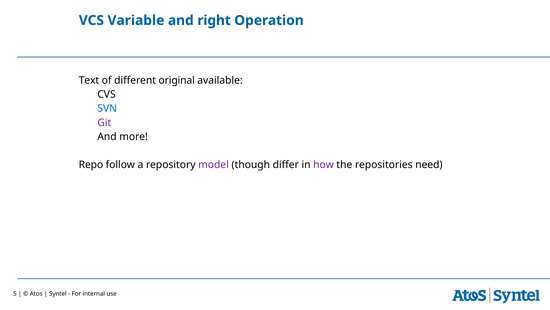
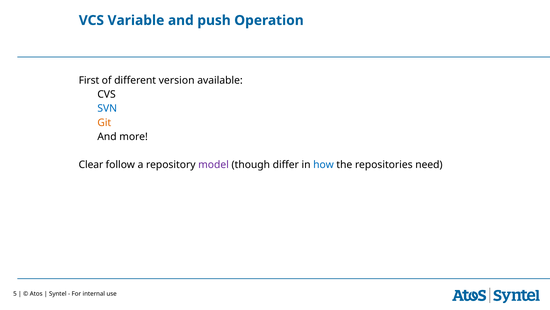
right: right -> push
Text: Text -> First
original: original -> version
Git colour: purple -> orange
Repo: Repo -> Clear
how colour: purple -> blue
